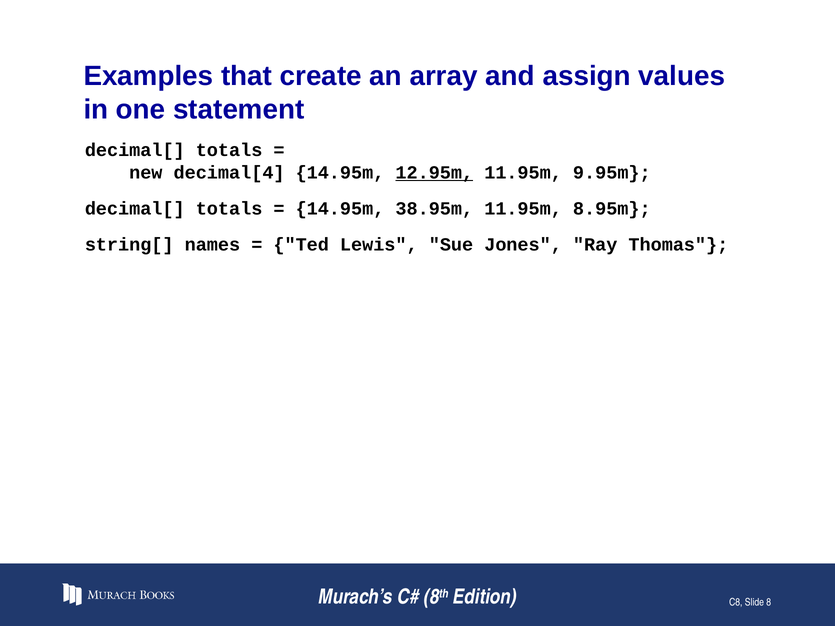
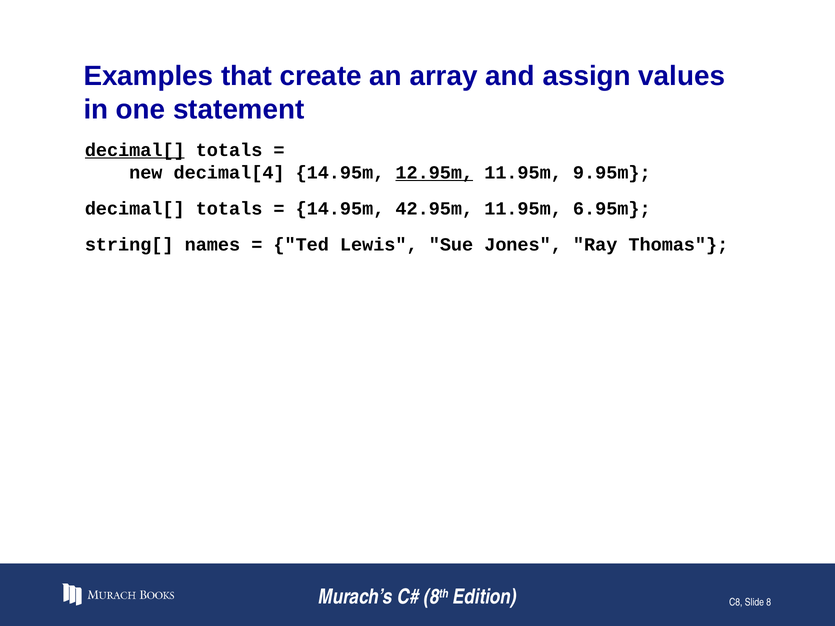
decimal[ at (135, 150) underline: none -> present
38.95m: 38.95m -> 42.95m
8.95m: 8.95m -> 6.95m
